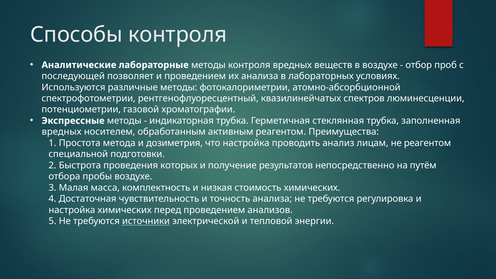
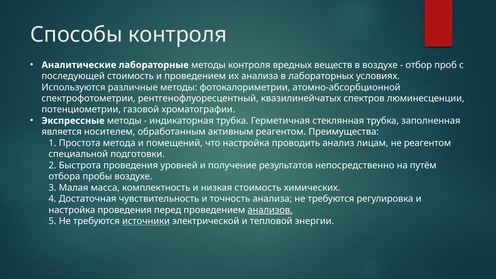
последующей позволяет: позволяет -> стоимость
вредных at (62, 132): вредных -> является
дозиметрия: дозиметрия -> помещений
которых: которых -> уровней
настройка химических: химических -> проведения
анализов underline: none -> present
